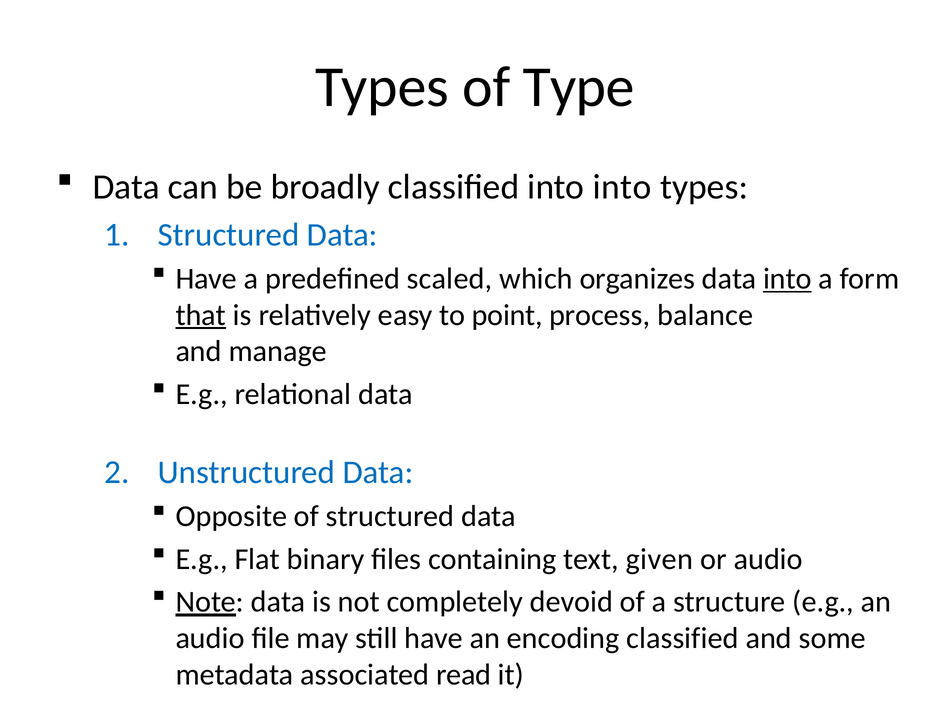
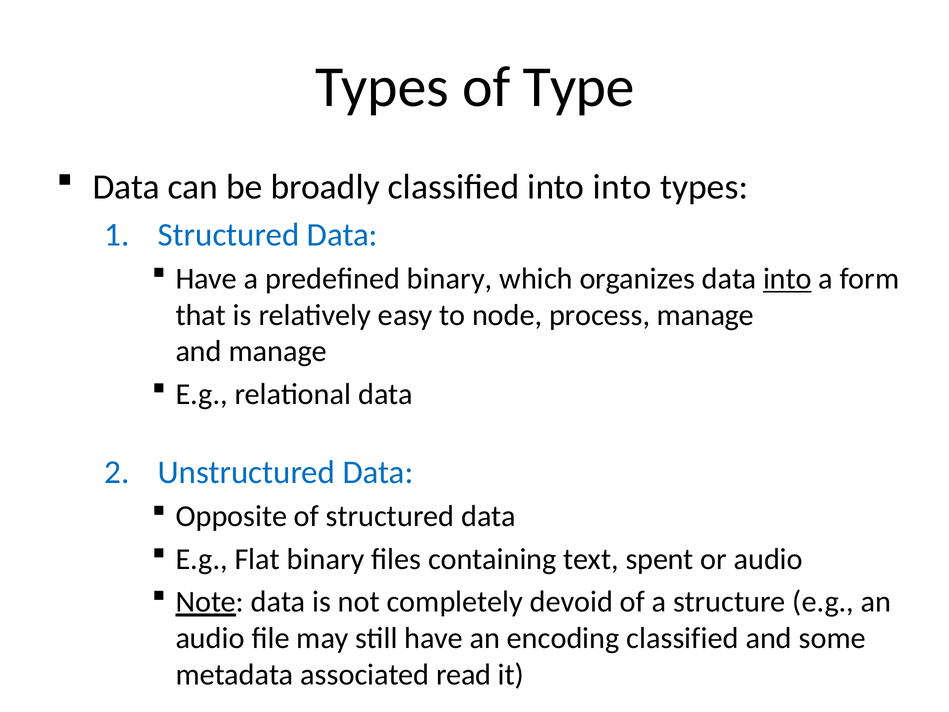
predefined scaled: scaled -> binary
that underline: present -> none
point: point -> node
process balance: balance -> manage
given: given -> spent
